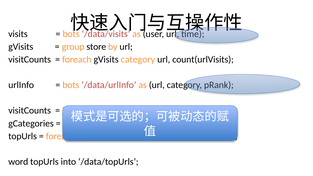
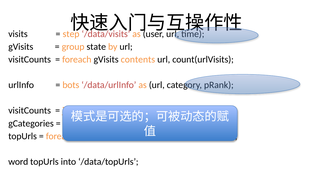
bots at (71, 34): bots -> step
store: store -> state
gVisits category: category -> contents
